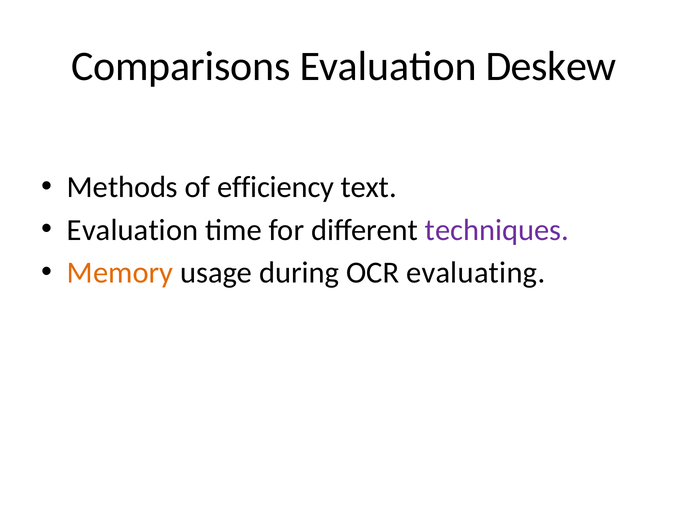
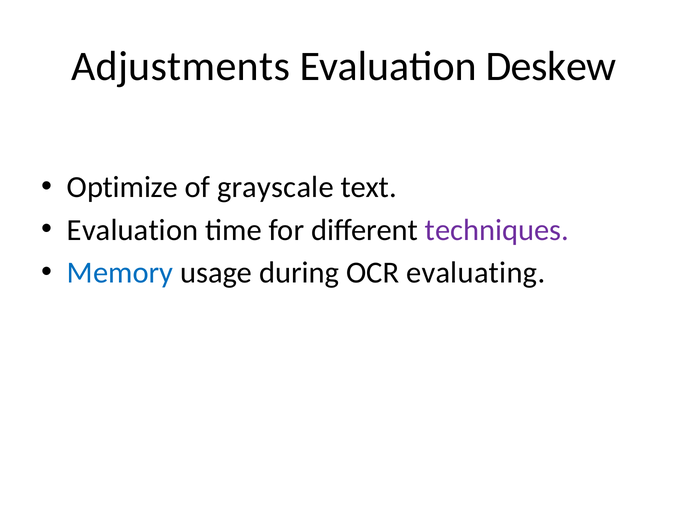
Comparisons: Comparisons -> Adjustments
Methods: Methods -> Optimize
efficiency: efficiency -> grayscale
Memory colour: orange -> blue
